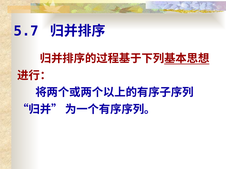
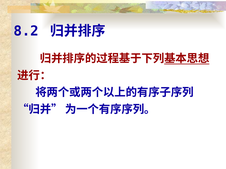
5.7: 5.7 -> 8.2
